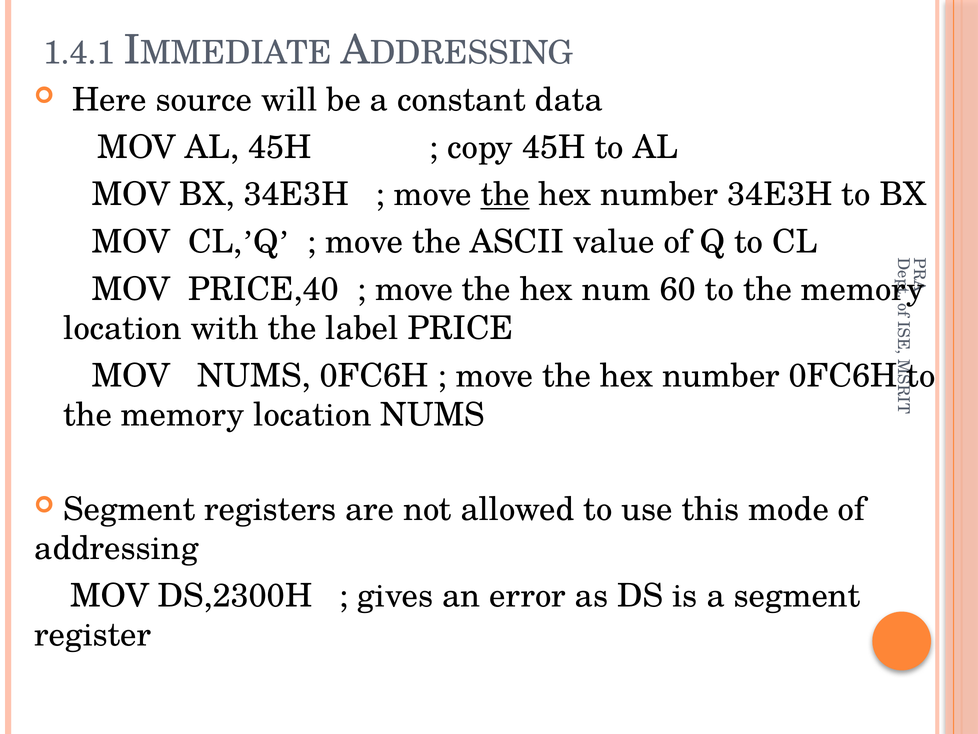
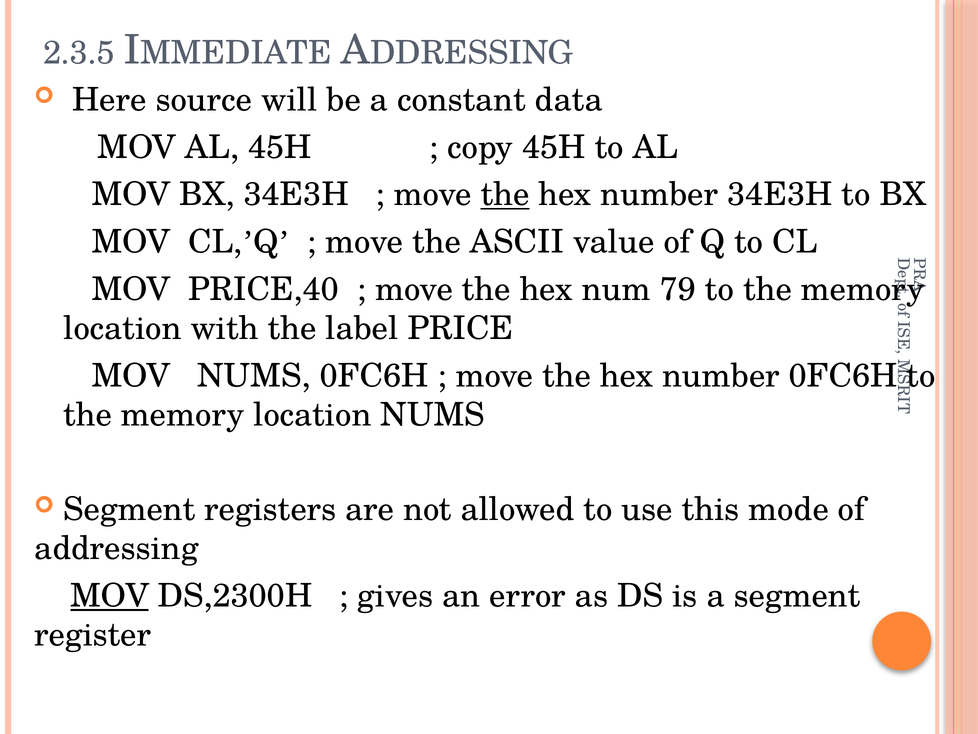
1.4.1: 1.4.1 -> 2.3.5
60: 60 -> 79
MOV at (110, 596) underline: none -> present
